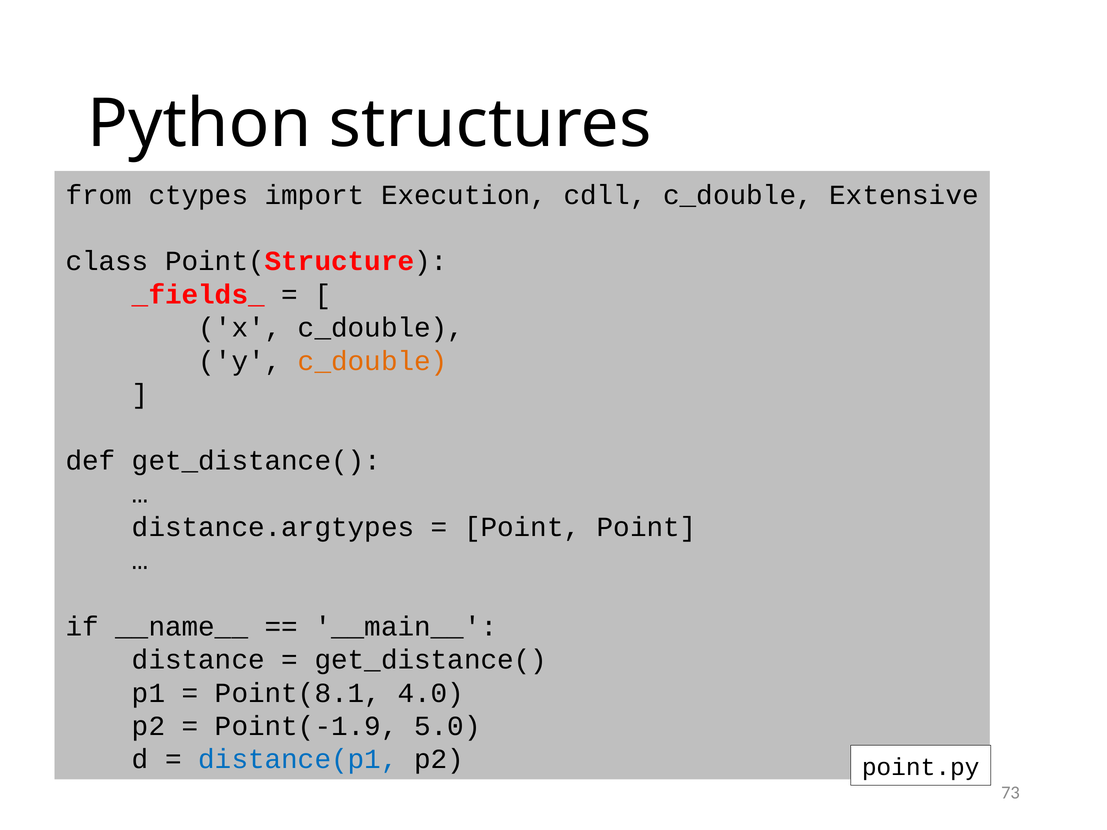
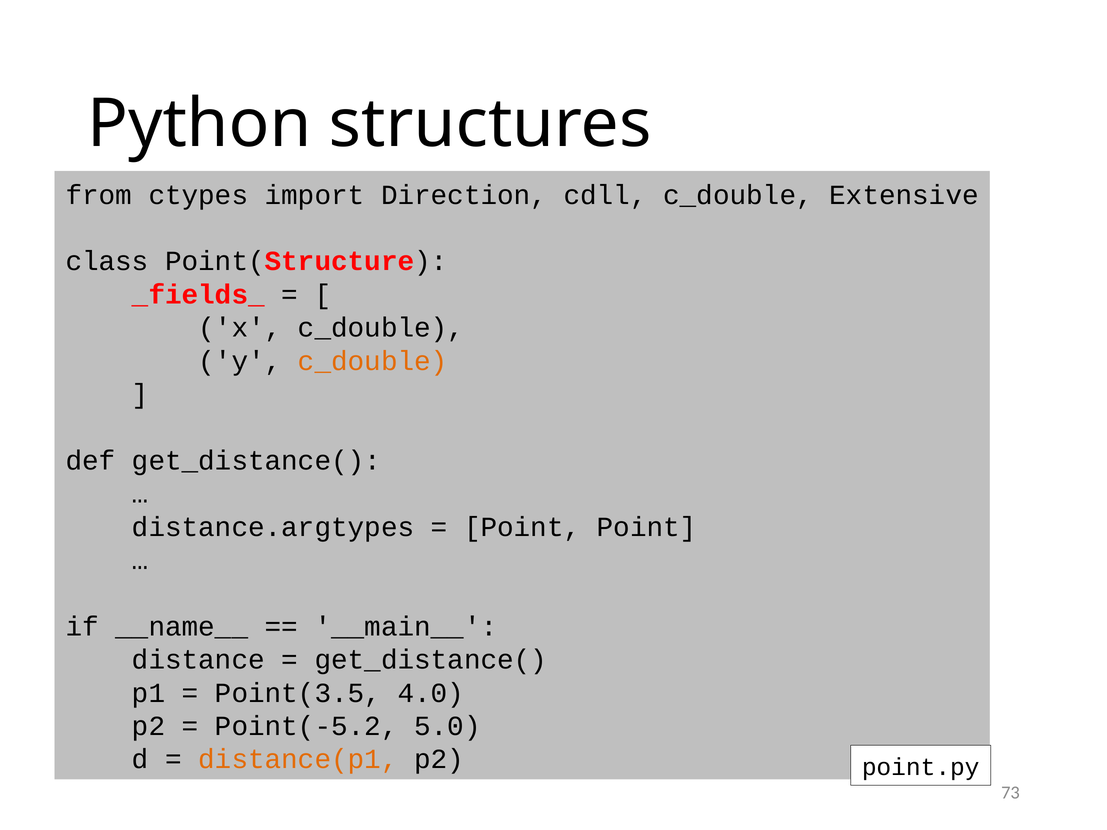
Execution: Execution -> Direction
Point(8.1: Point(8.1 -> Point(3.5
Point(-1.9: Point(-1.9 -> Point(-5.2
distance(p1 colour: blue -> orange
